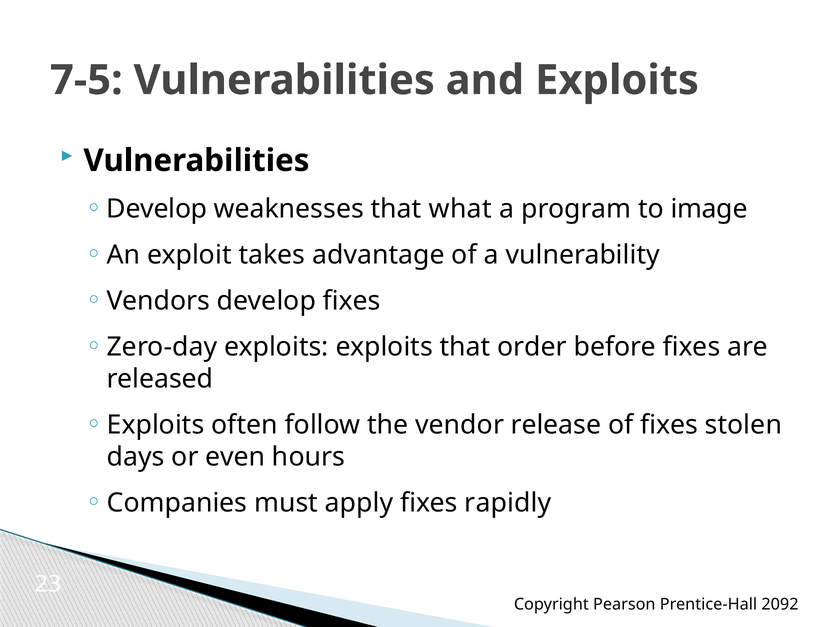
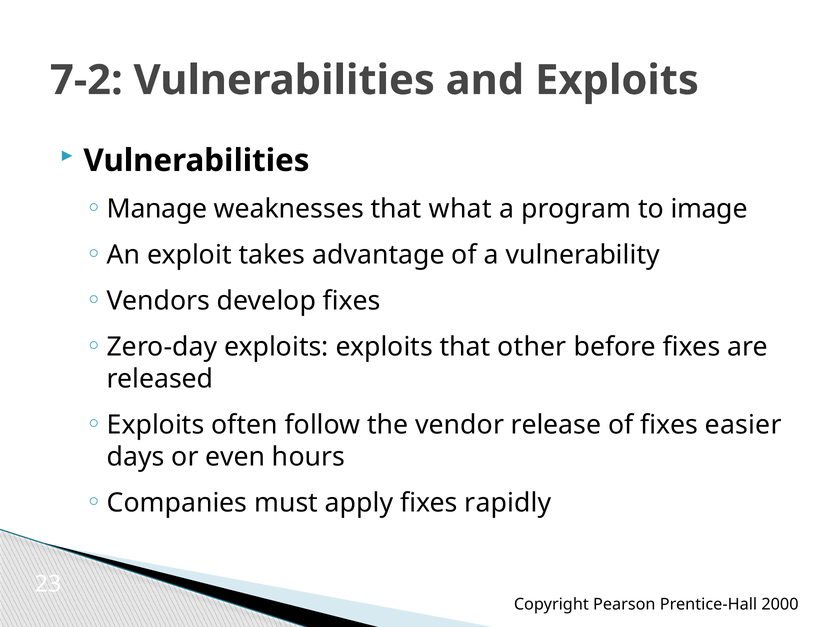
7-5: 7-5 -> 7-2
Develop at (157, 209): Develop -> Manage
order: order -> other
stolen: stolen -> easier
2092: 2092 -> 2000
